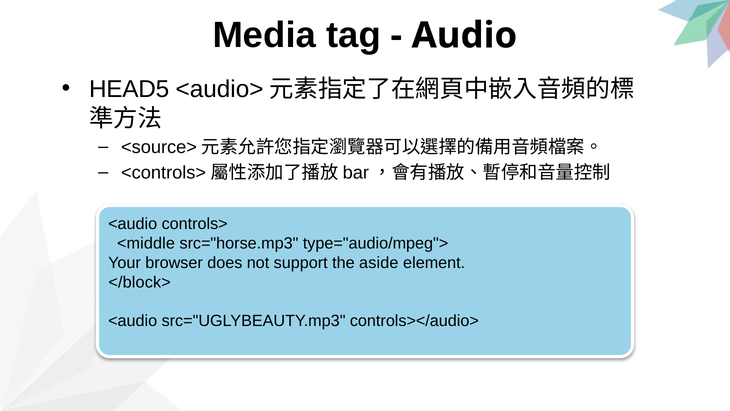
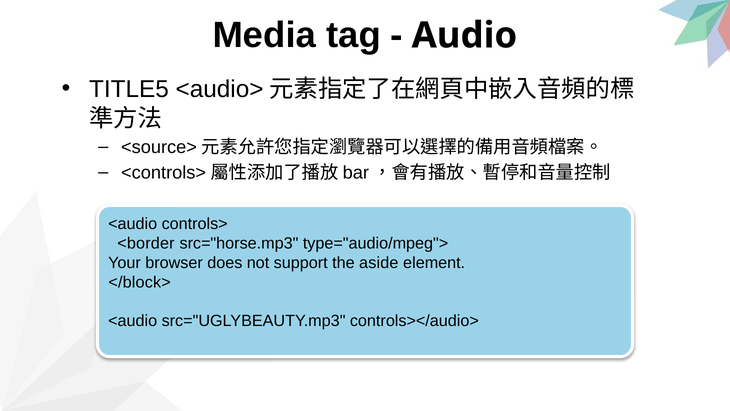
HEAD5: HEAD5 -> TITLE5
<middle: <middle -> <border
